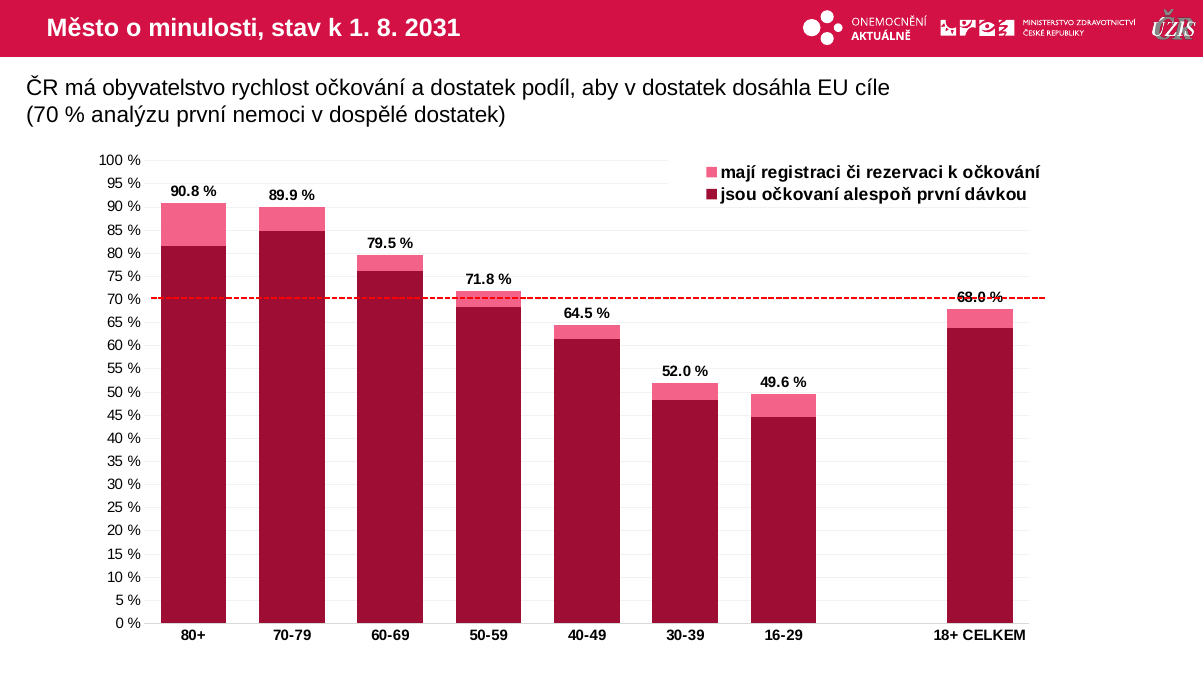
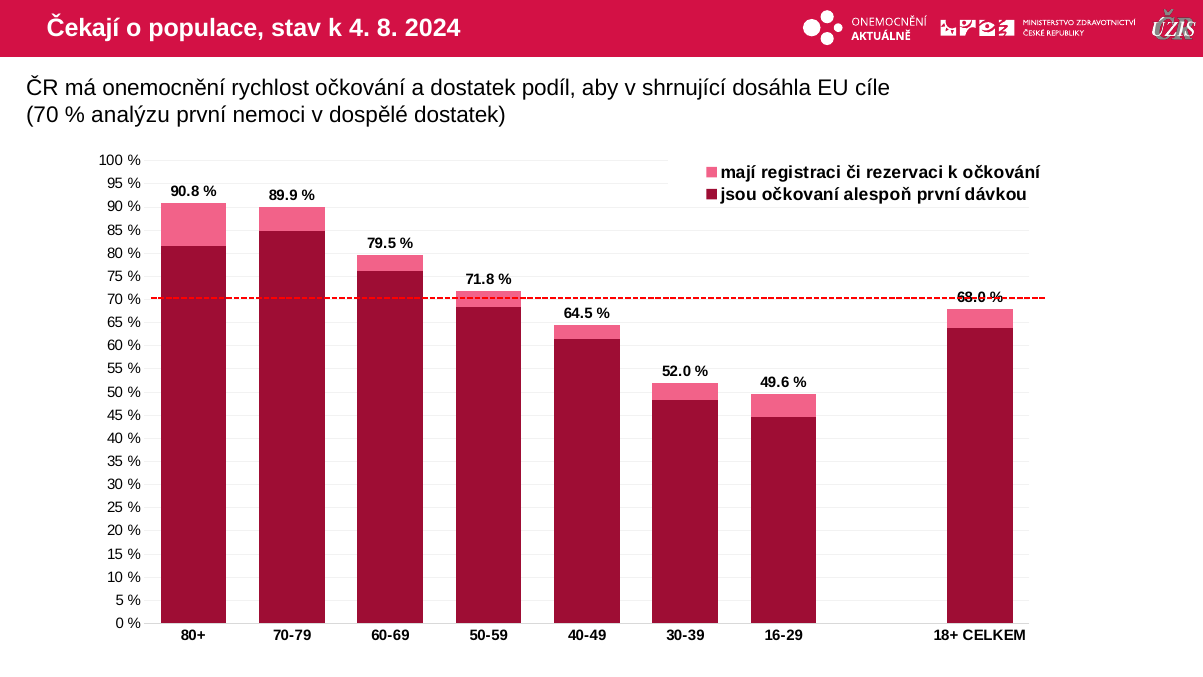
Město: Město -> Čekají
minulosti: minulosti -> populace
1: 1 -> 4
2031: 2031 -> 2024
obyvatelstvo: obyvatelstvo -> onemocnění
v dostatek: dostatek -> shrnující
